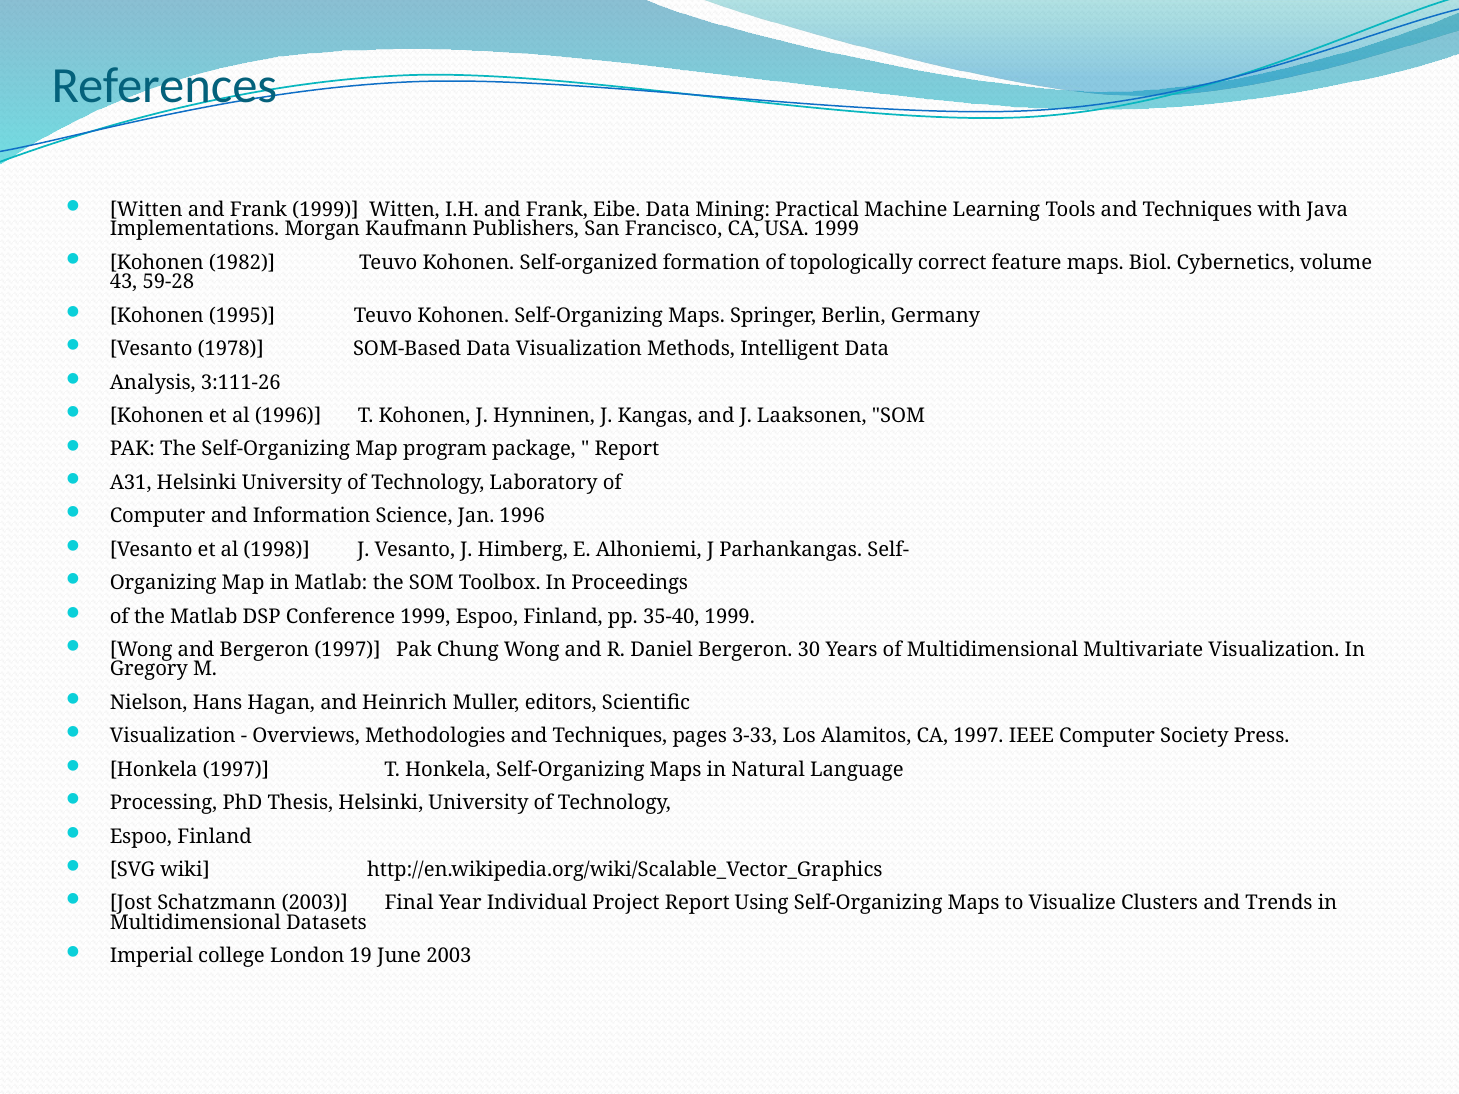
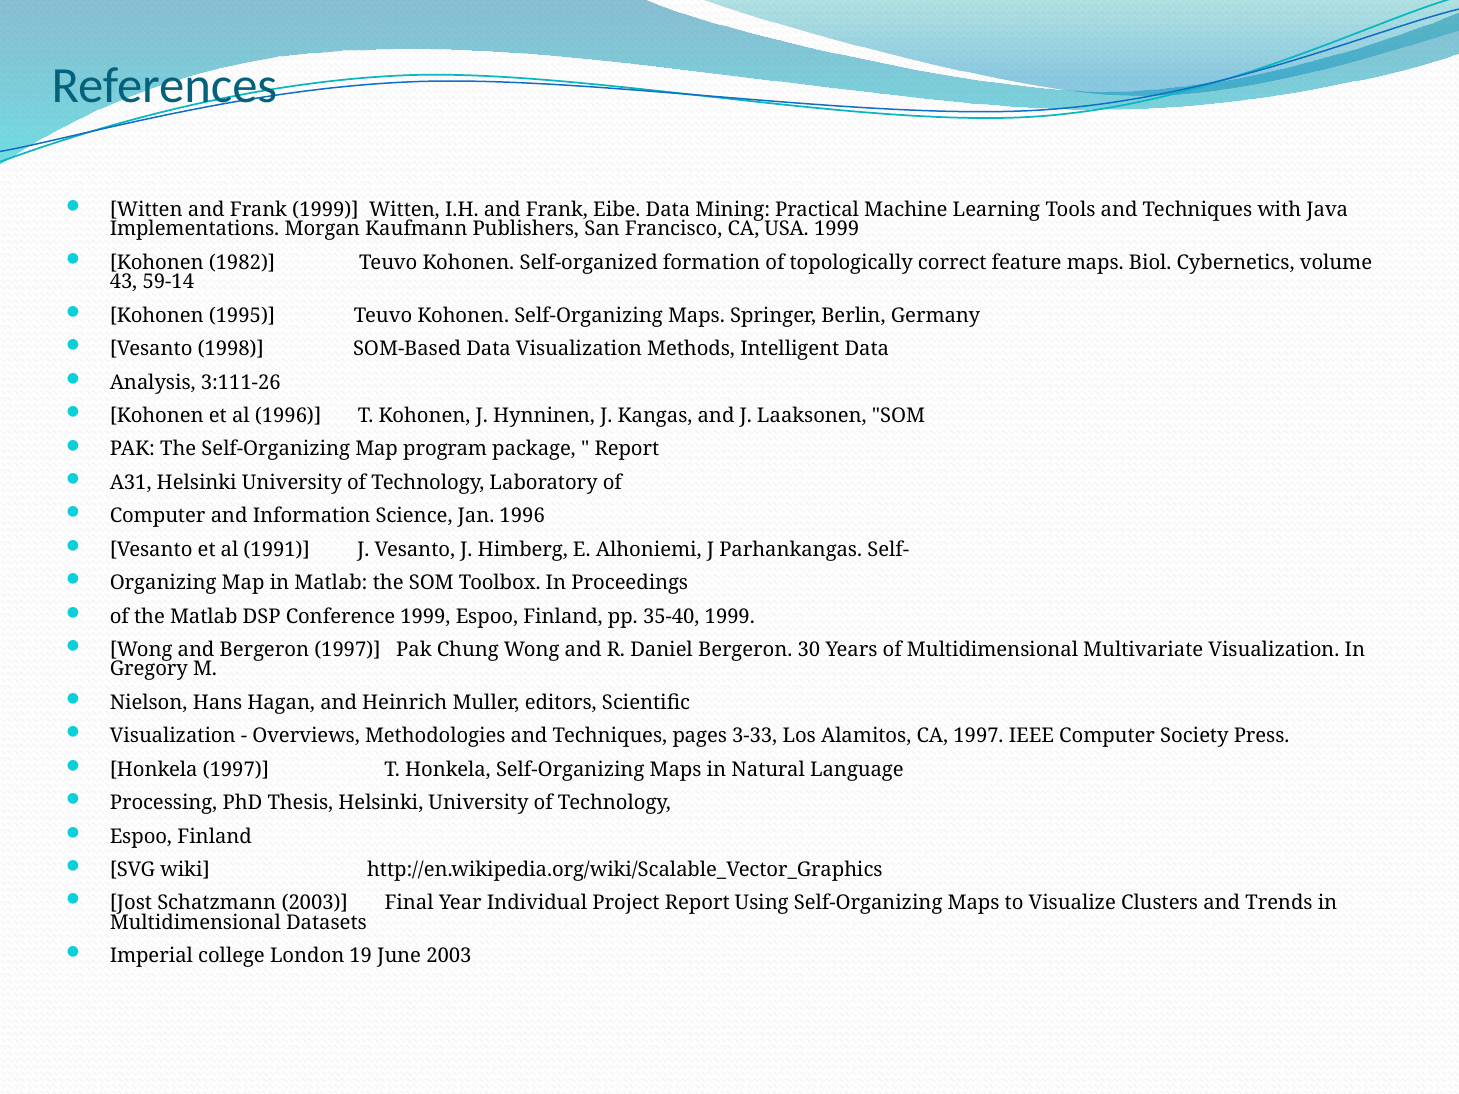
59-28: 59-28 -> 59-14
1978: 1978 -> 1998
1998: 1998 -> 1991
